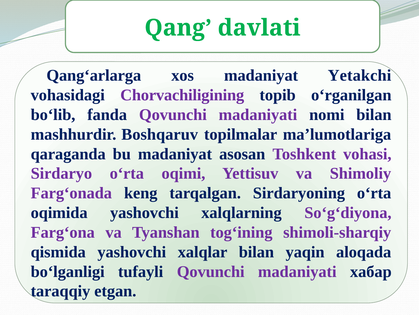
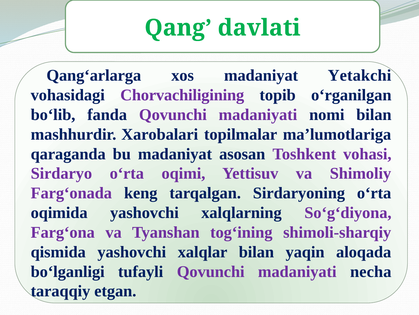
Boshqaruv: Boshqaruv -> Xarobalari
хабар: хабар -> necha
